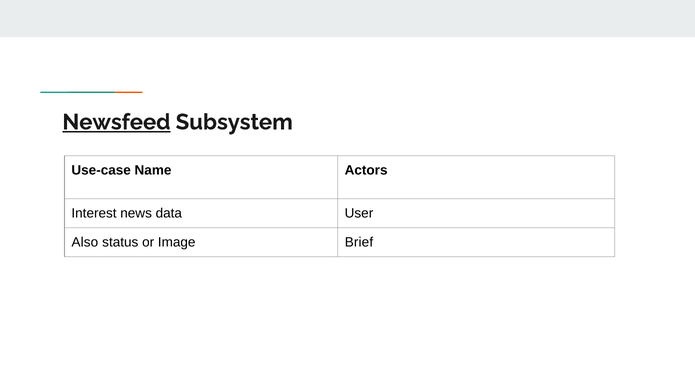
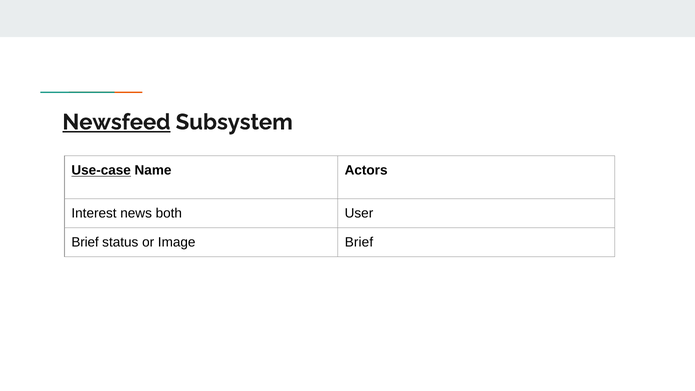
Use-case underline: none -> present
data: data -> both
Also at (85, 242): Also -> Brief
